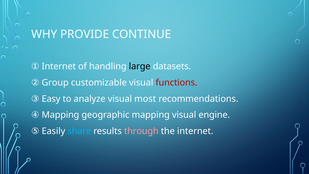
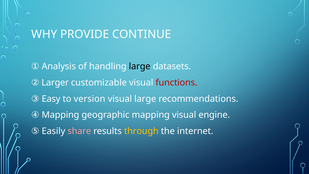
① Internet: Internet -> Analysis
Group: Group -> Larger
analyze: analyze -> version
visual most: most -> large
share colour: light blue -> pink
through colour: pink -> yellow
